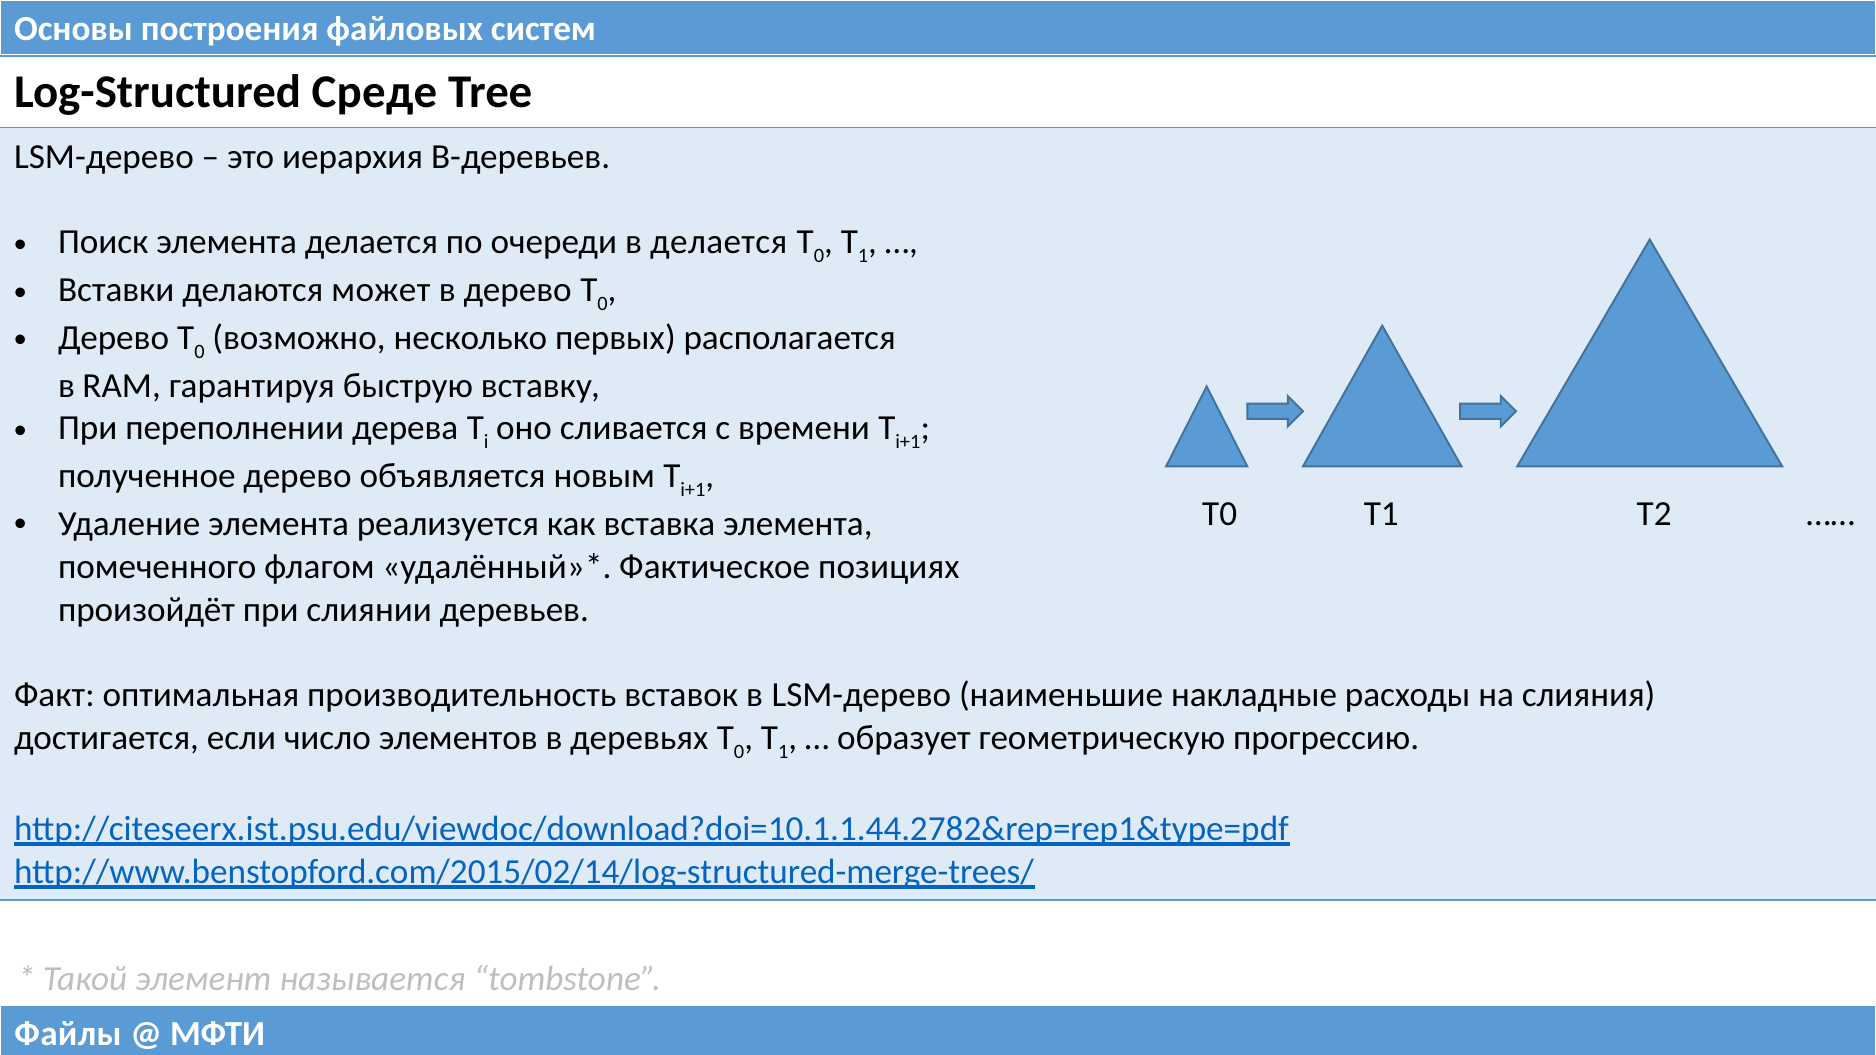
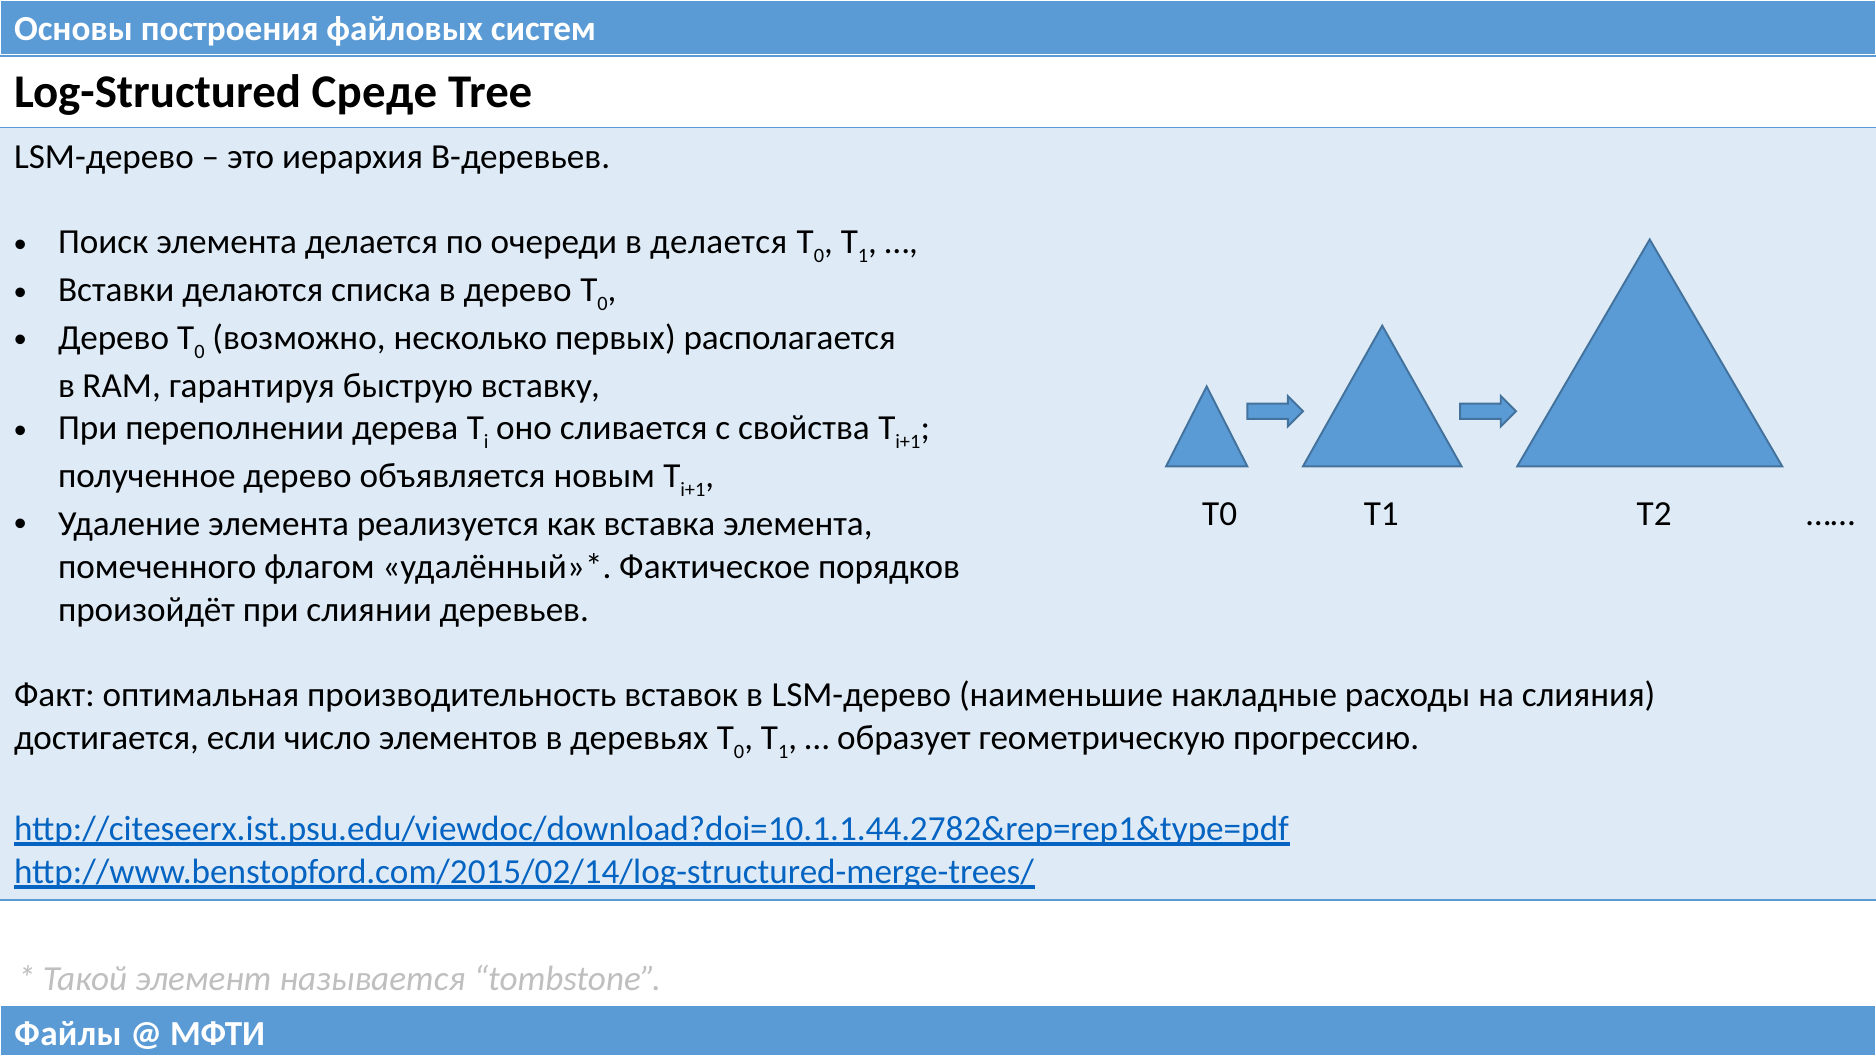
может: может -> списка
времени: времени -> свойства
позициях: позициях -> порядков
